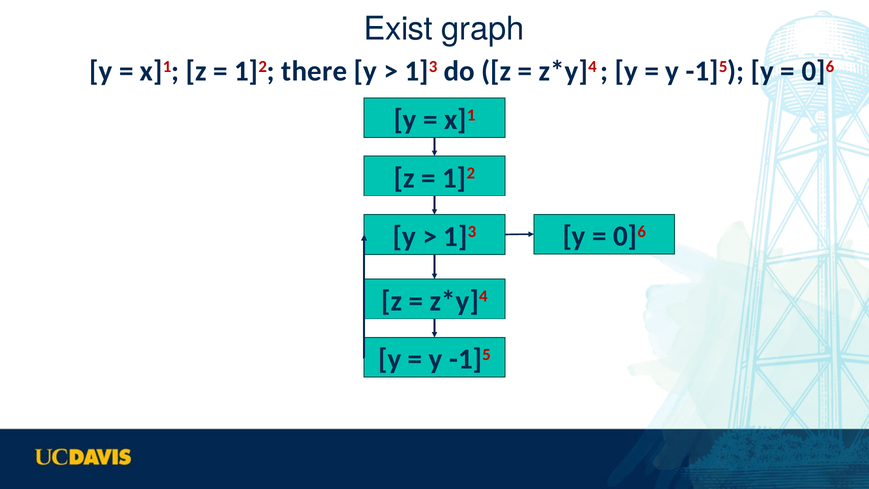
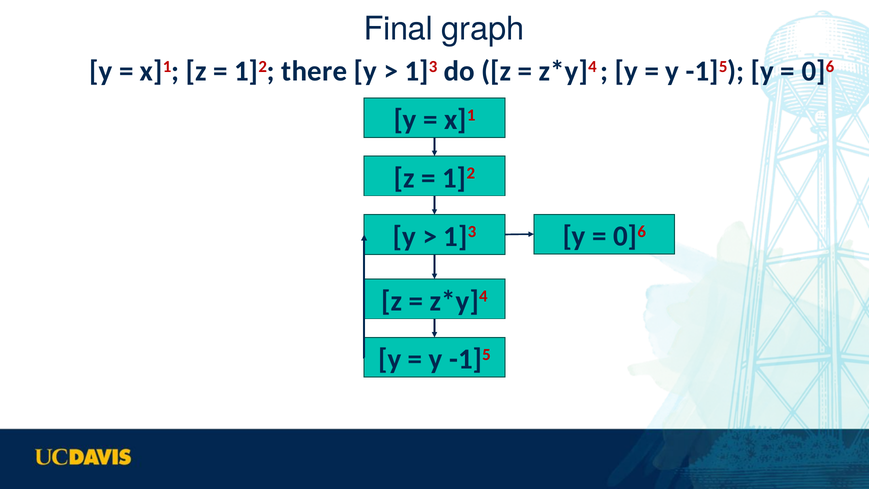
Exist: Exist -> Final
